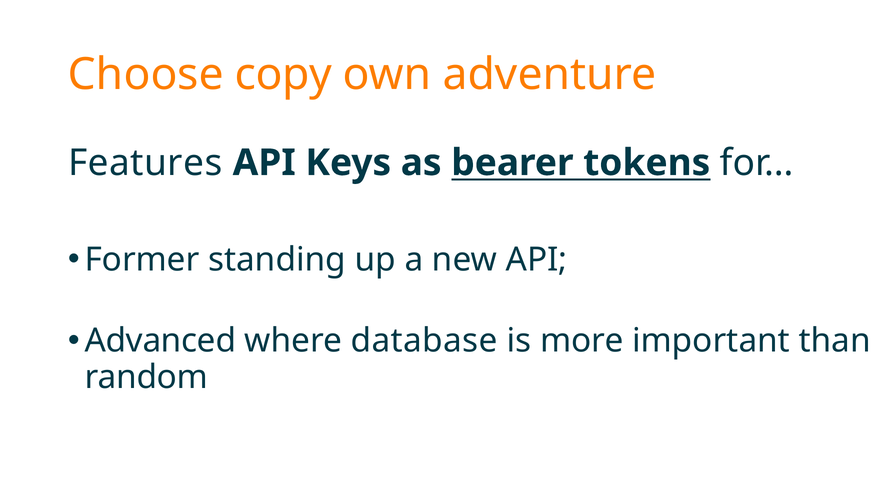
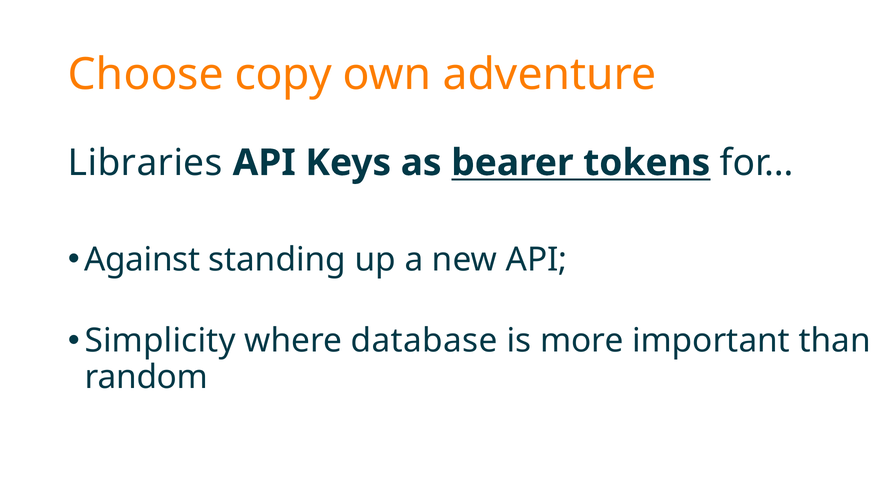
Features: Features -> Libraries
Former: Former -> Against
Advanced: Advanced -> Simplicity
